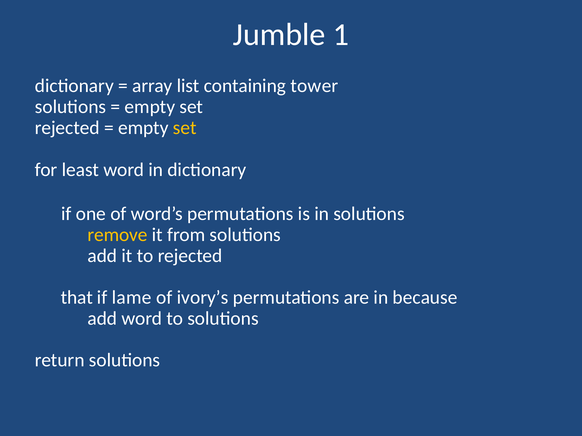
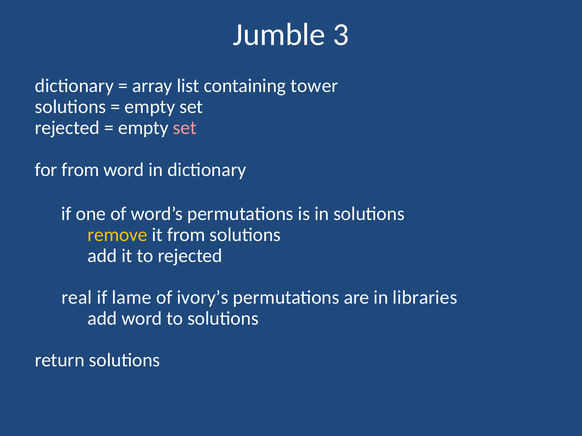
1: 1 -> 3
set at (185, 128) colour: yellow -> pink
for least: least -> from
that: that -> real
because: because -> libraries
